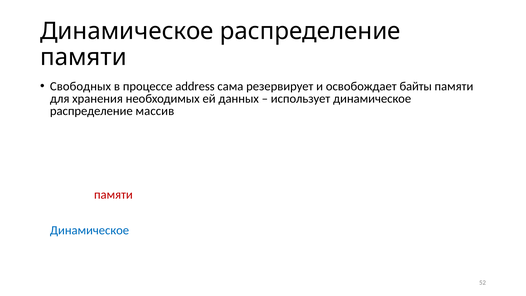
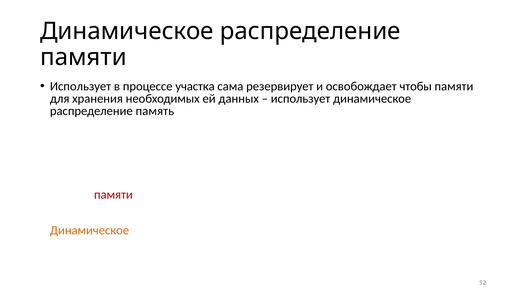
Свободных at (81, 86): Свободных -> Использует
процессе address: address -> участка
байты: байты -> чтобы
массив: массив -> память
Динамическое at (90, 230) colour: blue -> orange
